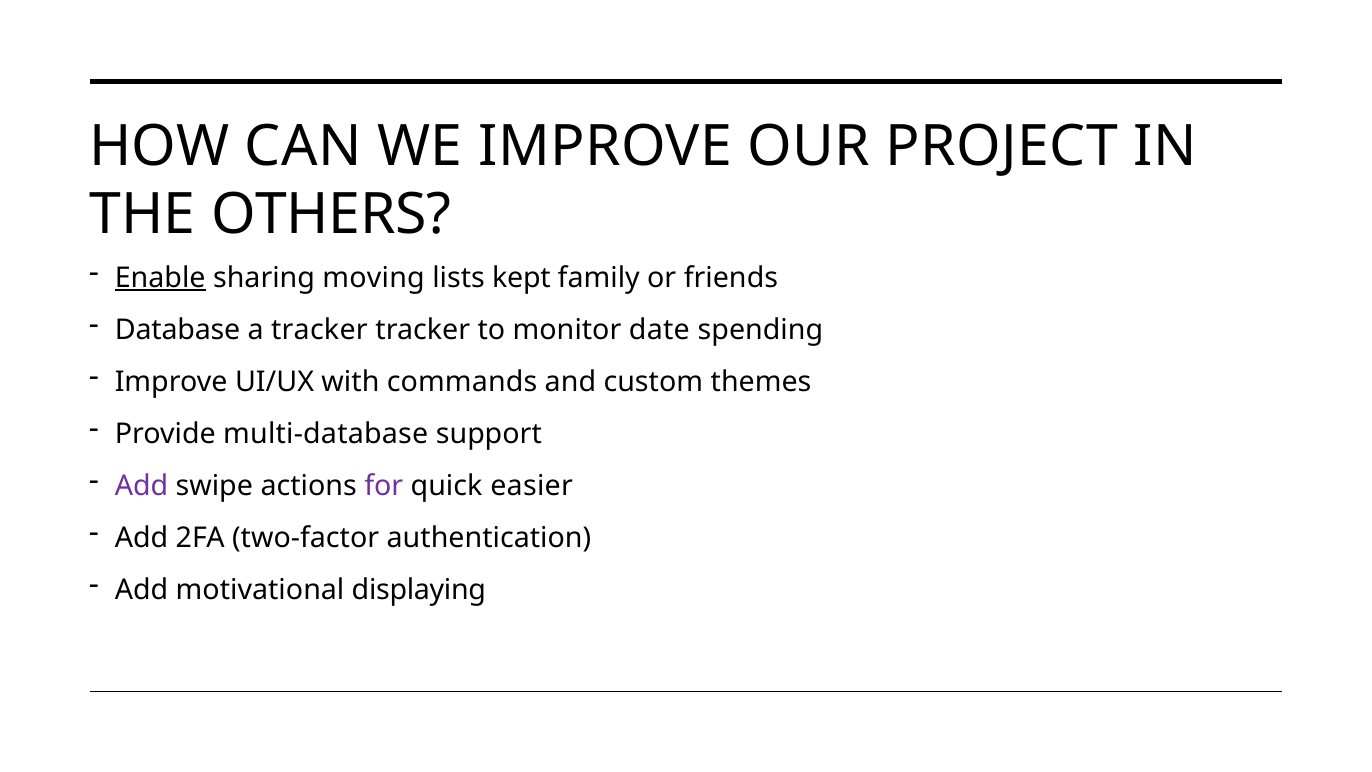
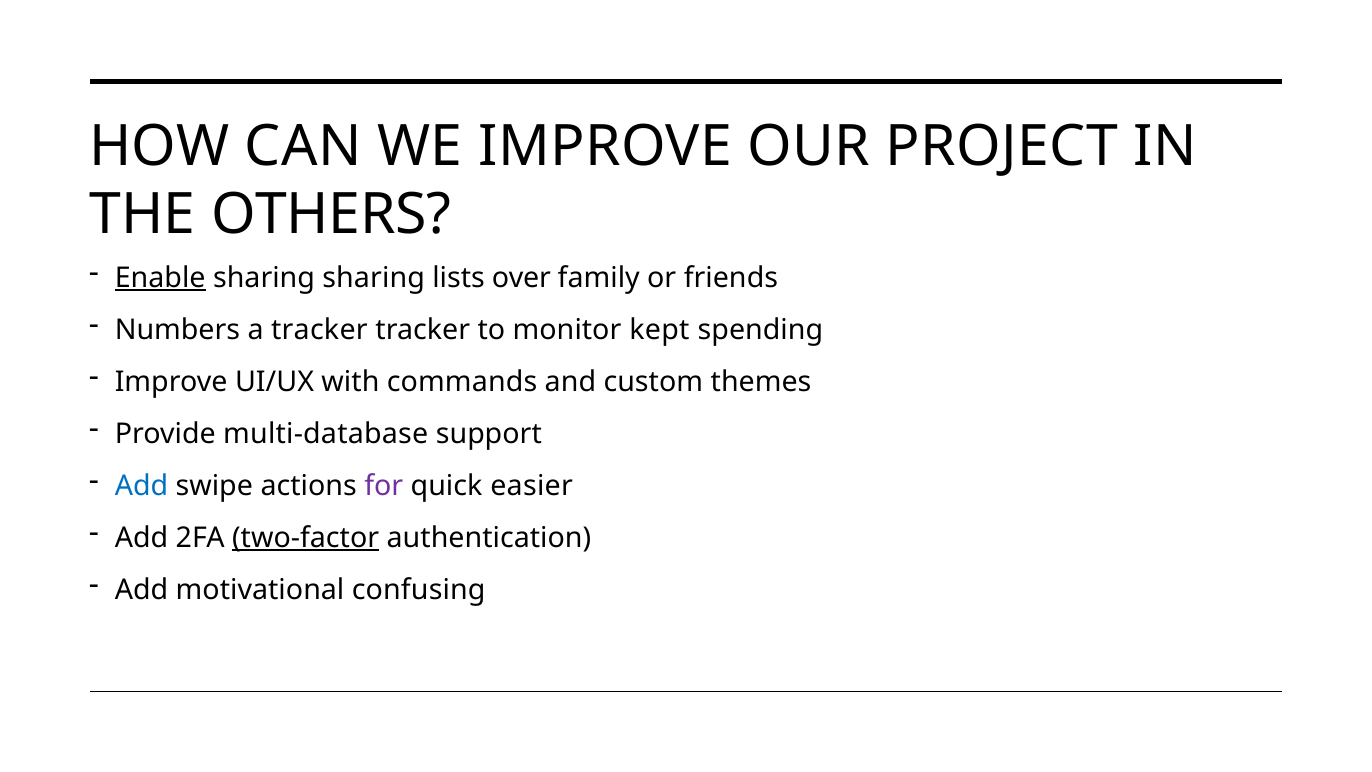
sharing moving: moving -> sharing
kept: kept -> over
Database: Database -> Numbers
date: date -> kept
Add at (142, 486) colour: purple -> blue
two-factor underline: none -> present
displaying: displaying -> confusing
